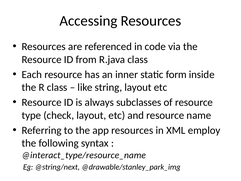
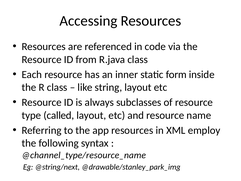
check: check -> called
@interact_type/resource_name: @interact_type/resource_name -> @channel_type/resource_name
